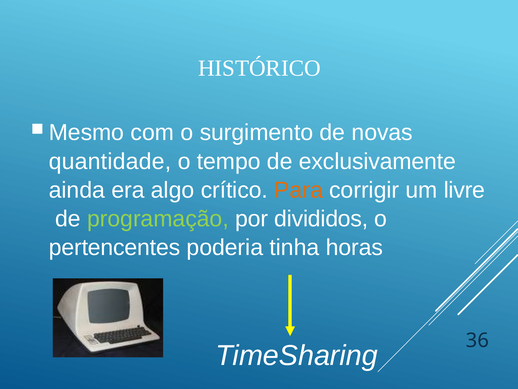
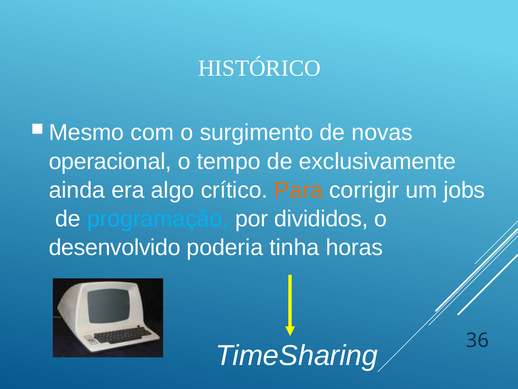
quantidade: quantidade -> operacional
livre: livre -> jobs
programação colour: light green -> light blue
pertencentes: pertencentes -> desenvolvido
